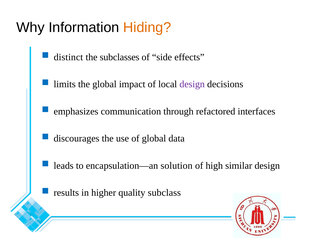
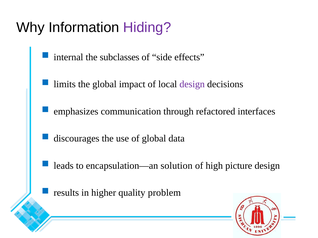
Hiding colour: orange -> purple
distinct: distinct -> internal
similar: similar -> picture
subclass: subclass -> problem
